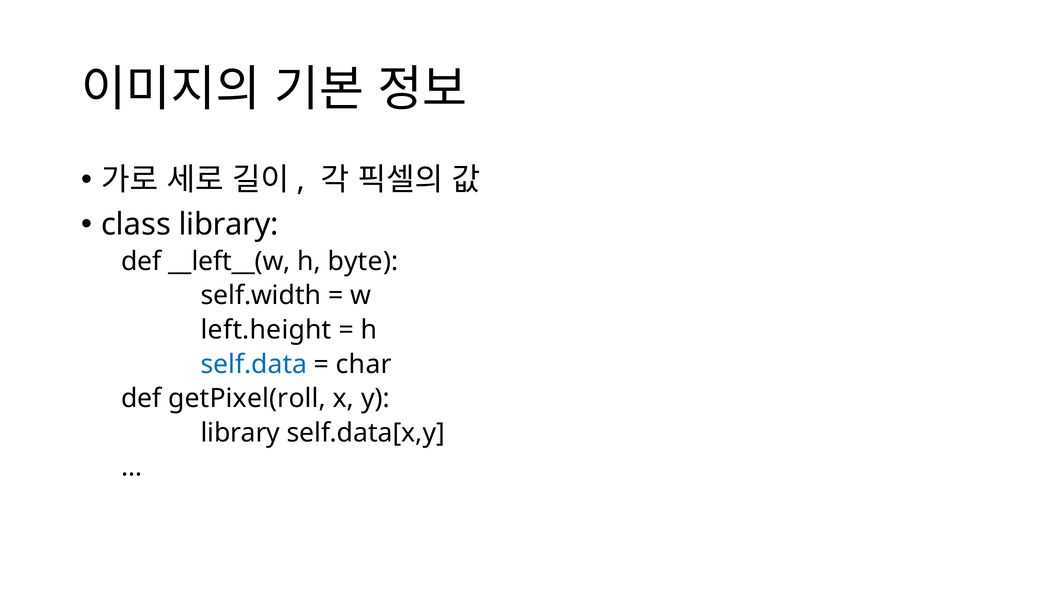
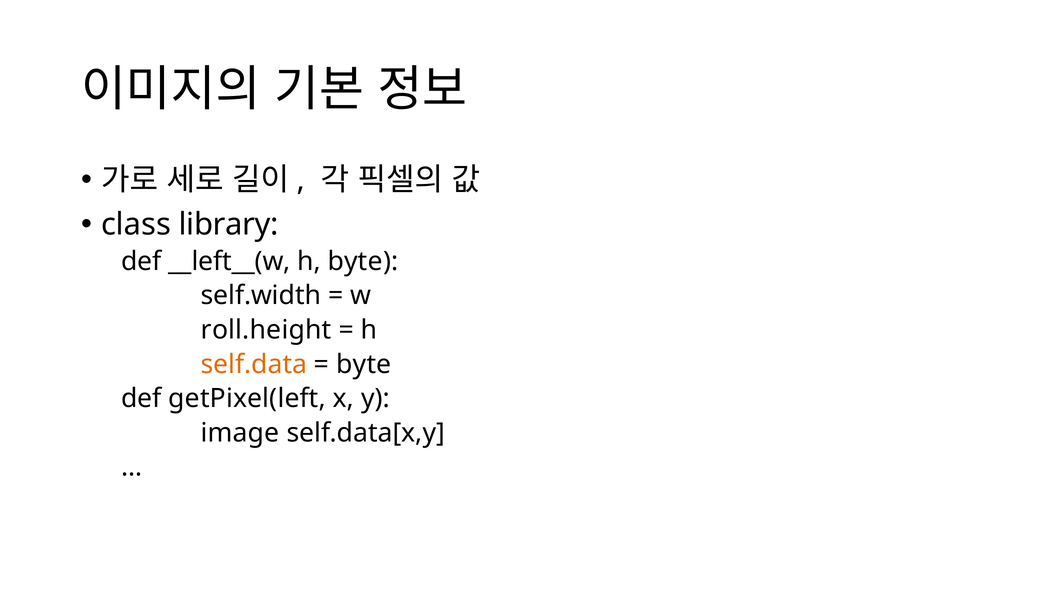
left.height: left.height -> roll.height
self.data colour: blue -> orange
char at (364, 364): char -> byte
getPixel(roll: getPixel(roll -> getPixel(left
library at (240, 432): library -> image
